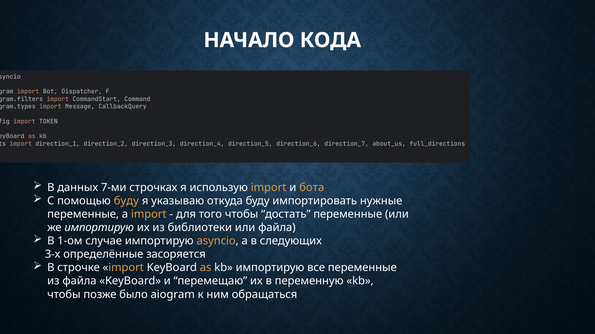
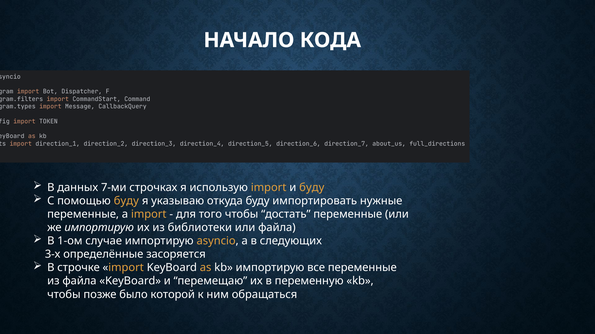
и бота: бота -> буду
было aiogram: aiogram -> которой
